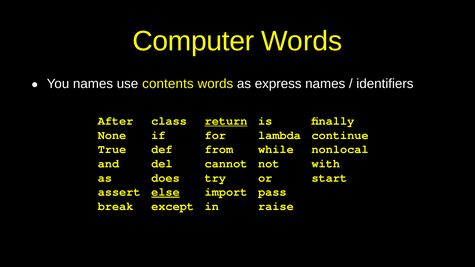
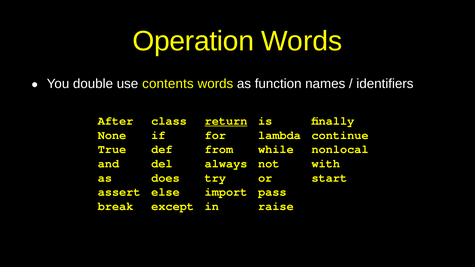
Computer: Computer -> Operation
You names: names -> double
express: express -> function
cannot: cannot -> always
else underline: present -> none
